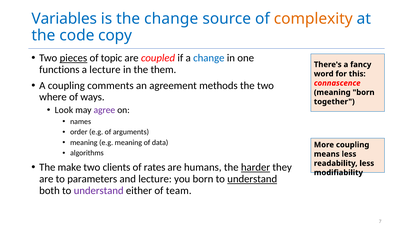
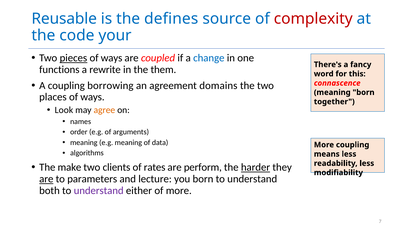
Variables: Variables -> Reusable
the change: change -> defines
complexity colour: orange -> red
copy: copy -> your
topic at (112, 58): topic -> ways
a lecture: lecture -> rewrite
comments: comments -> borrowing
methods: methods -> domains
where: where -> places
agree colour: purple -> orange
humans: humans -> perform
are at (46, 179) underline: none -> present
understand at (252, 179) underline: present -> none
of team: team -> more
